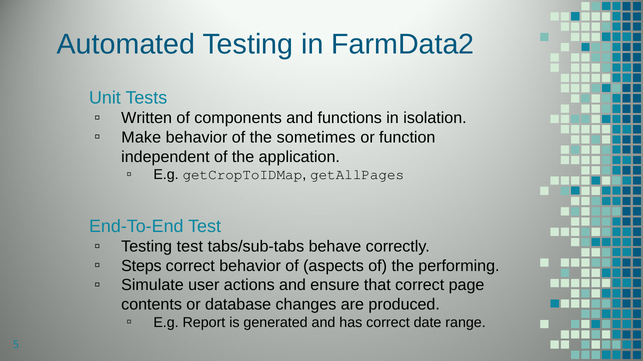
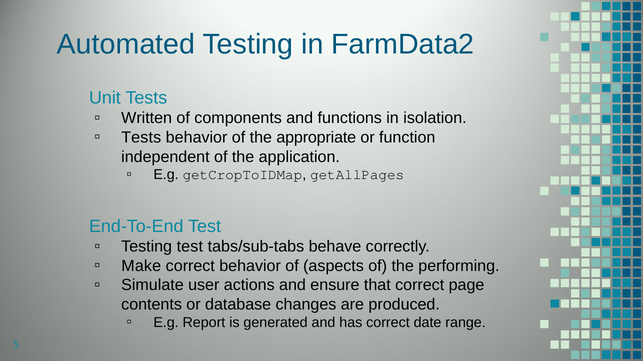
Make at (141, 138): Make -> Tests
sometimes: sometimes -> appropriate
Steps: Steps -> Make
